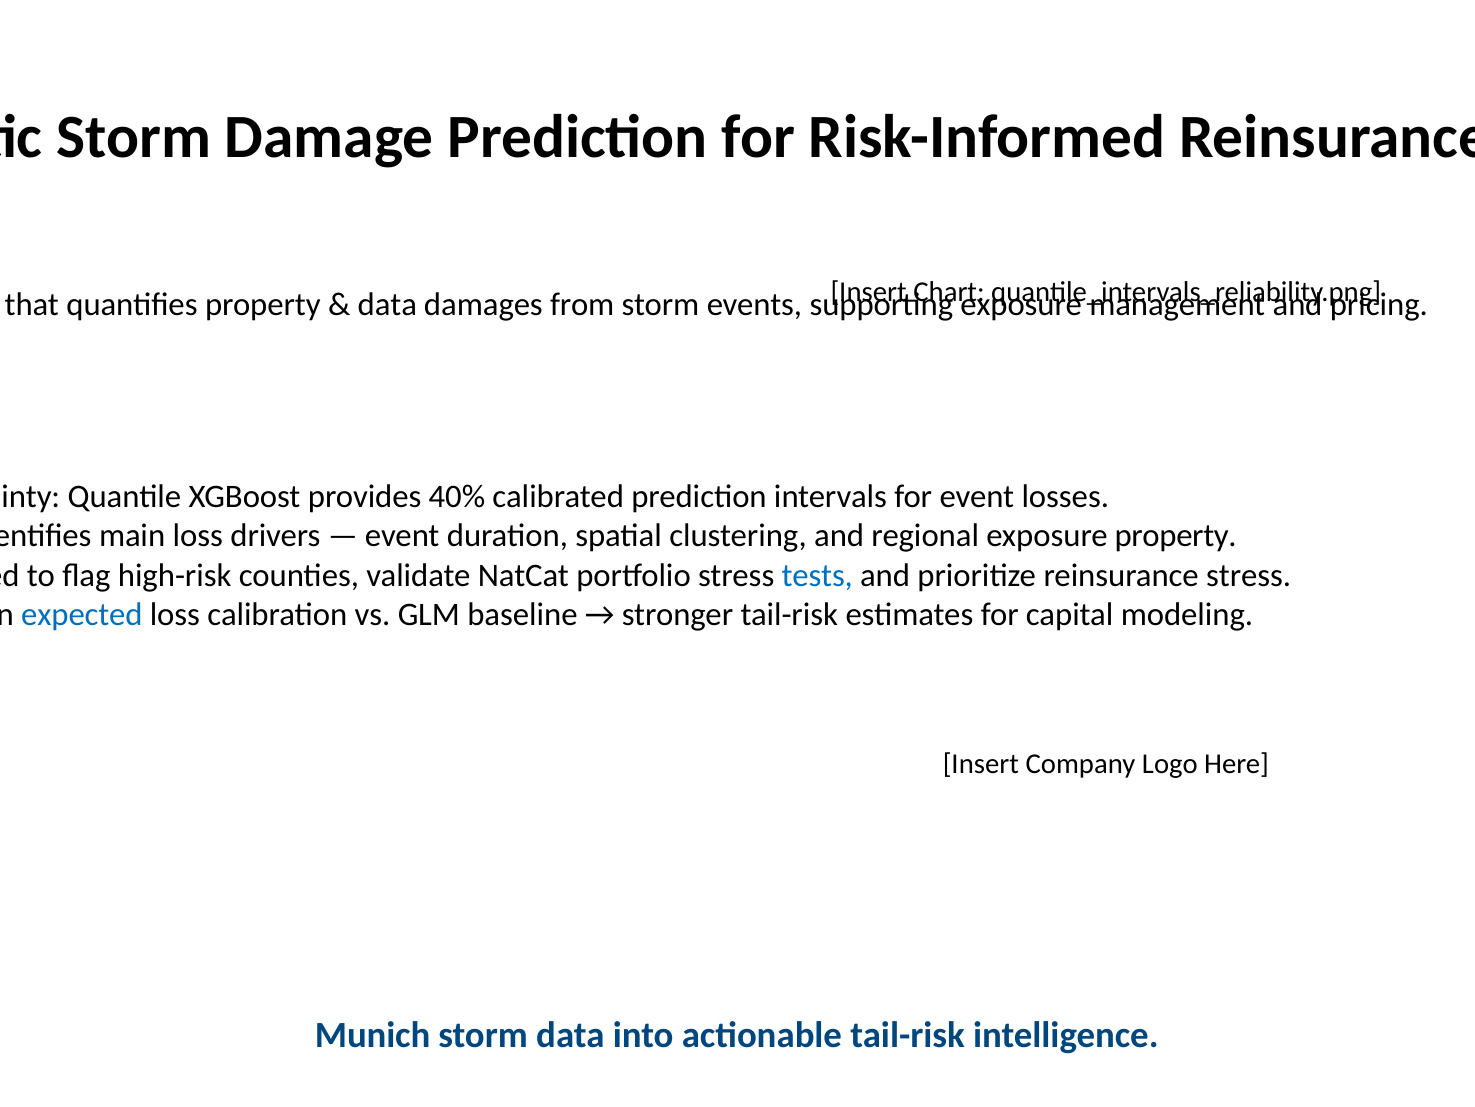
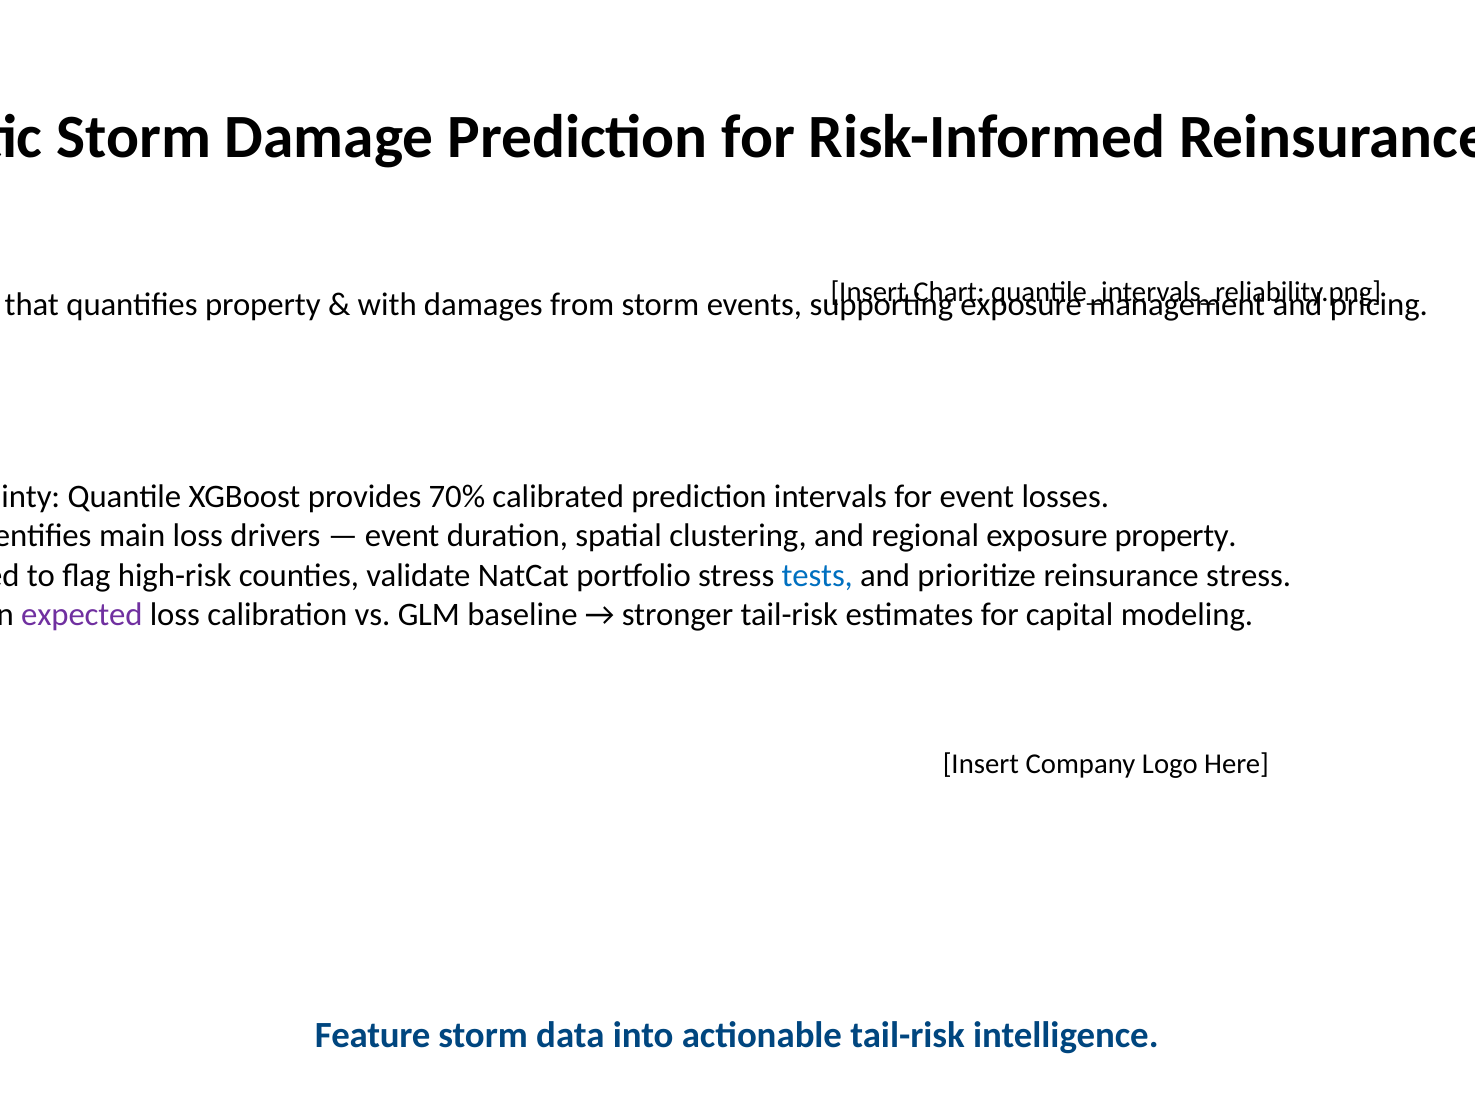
data at (387, 304): data -> with
40%: 40% -> 70%
expected colour: blue -> purple
Munich: Munich -> Feature
